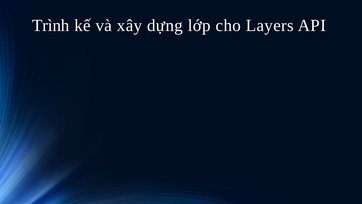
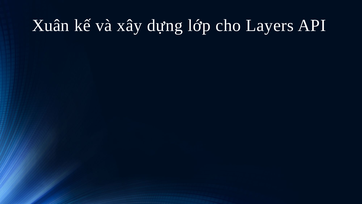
Trình: Trình -> Xuân
